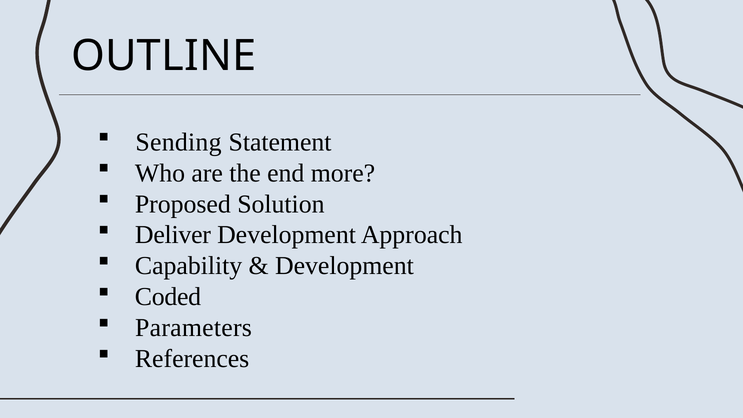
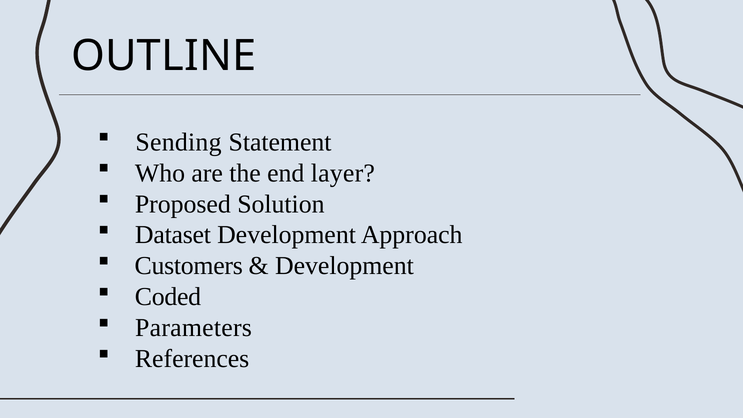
more: more -> layer
Deliver: Deliver -> Dataset
Capability: Capability -> Customers
